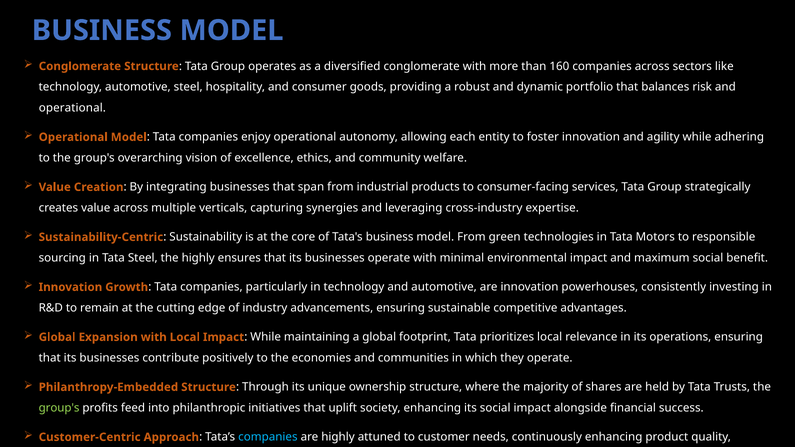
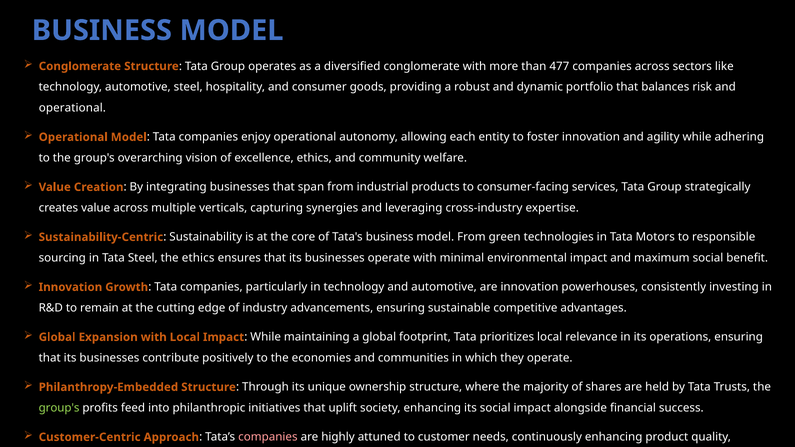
160: 160 -> 477
the highly: highly -> ethics
companies at (268, 437) colour: light blue -> pink
